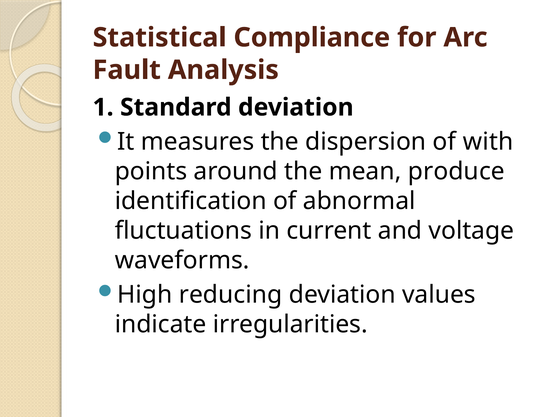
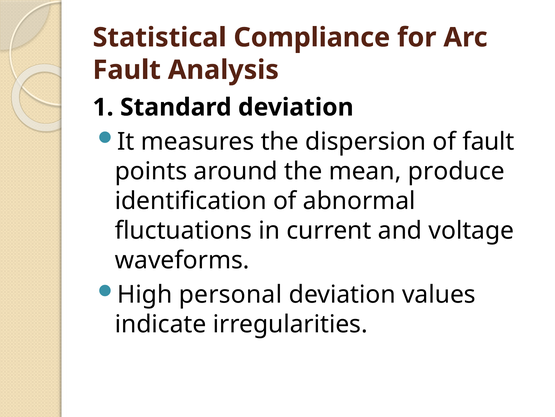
of with: with -> fault
reducing: reducing -> personal
